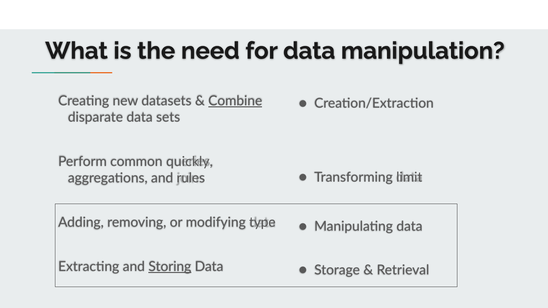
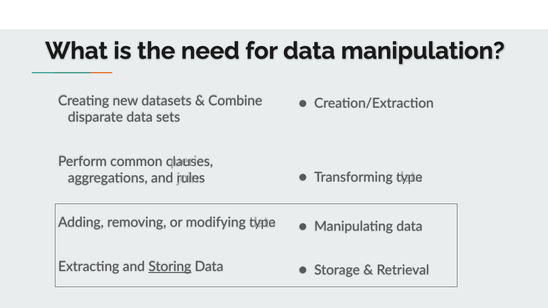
Combine underline: present -> none
quickly: quickly -> clauses
Transforming limit: limit -> type
